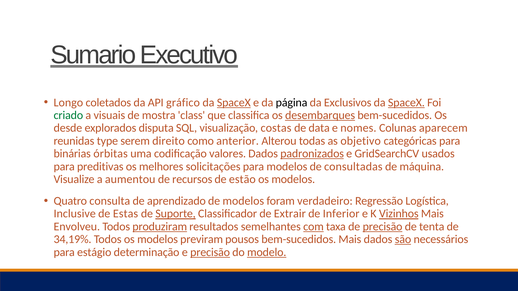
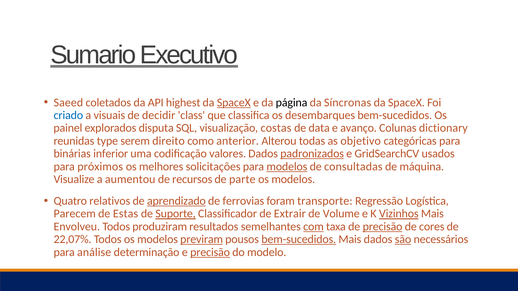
Longo: Longo -> Saeed
gráfico: gráfico -> highest
Exclusivos: Exclusivos -> Síncronas
SpaceX at (406, 103) underline: present -> none
criado colour: green -> blue
mostra: mostra -> decidir
desembarques underline: present -> none
desde: desde -> painel
nomes: nomes -> avanço
aparecem: aparecem -> dictionary
órbitas: órbitas -> inferior
preditivas: preditivas -> próximos
modelos at (287, 167) underline: none -> present
estão: estão -> parte
consulta: consulta -> relativos
aprendizado underline: none -> present
de modelos: modelos -> ferrovias
verdadeiro: verdadeiro -> transporte
Inclusive: Inclusive -> Parecem
Inferior: Inferior -> Volume
produziram underline: present -> none
tenta: tenta -> cores
34,19%: 34,19% -> 22,07%
previram underline: none -> present
bem-sucedidos at (299, 240) underline: none -> present
estágio: estágio -> análise
modelo underline: present -> none
